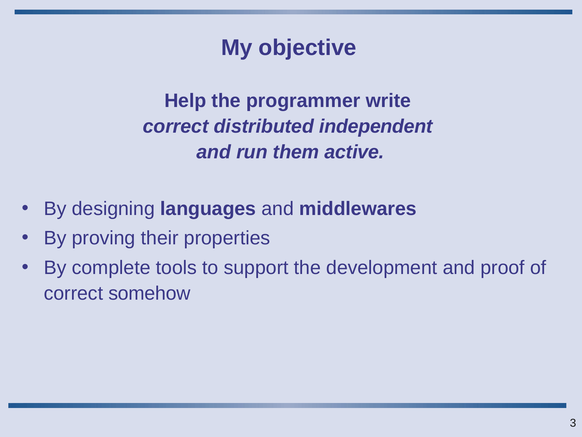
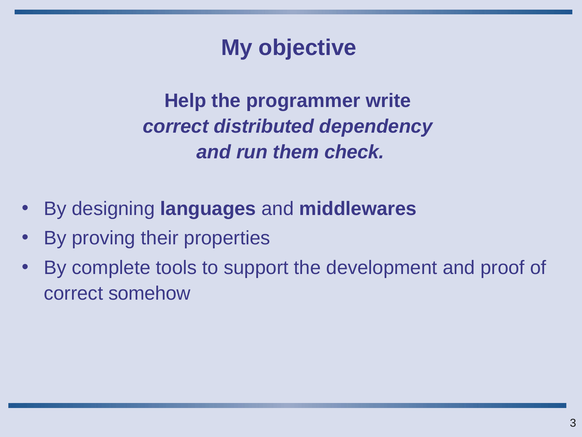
independent: independent -> dependency
active: active -> check
